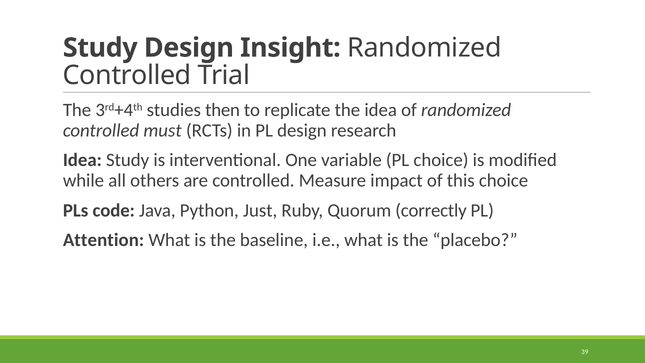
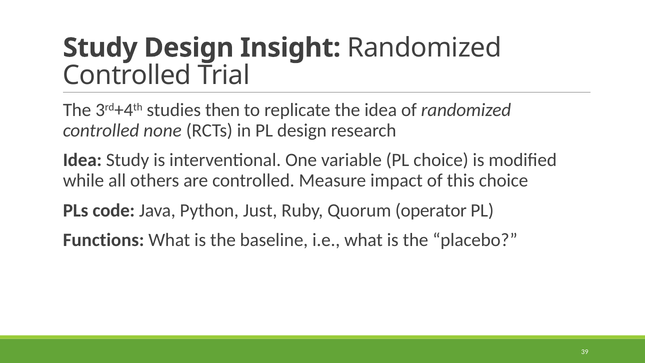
must: must -> none
correctly: correctly -> operator
Attention: Attention -> Functions
